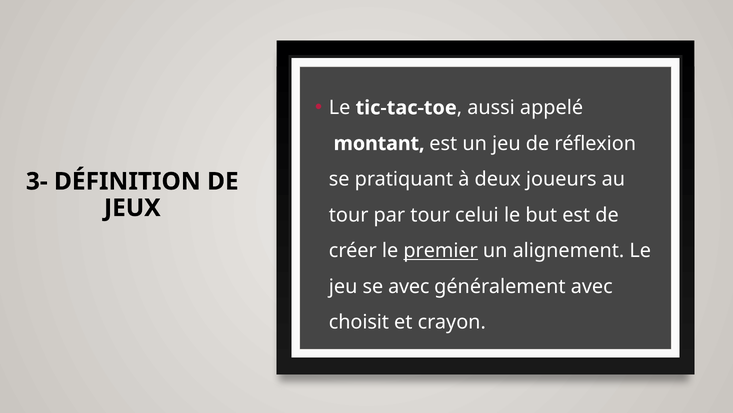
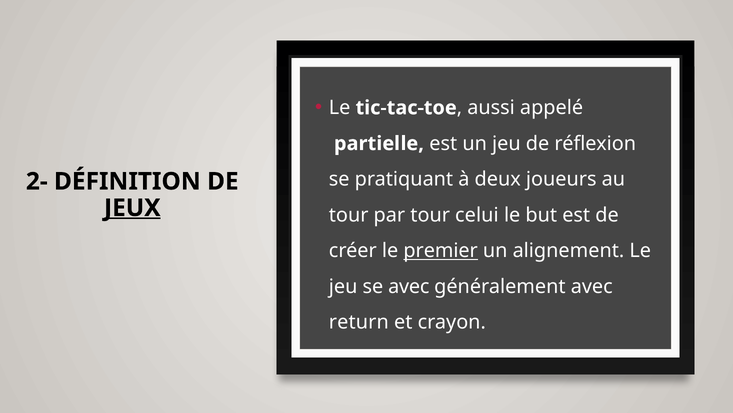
montant: montant -> partielle
3-: 3- -> 2-
JEUX underline: none -> present
choisit: choisit -> return
